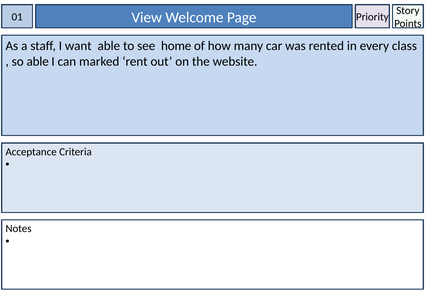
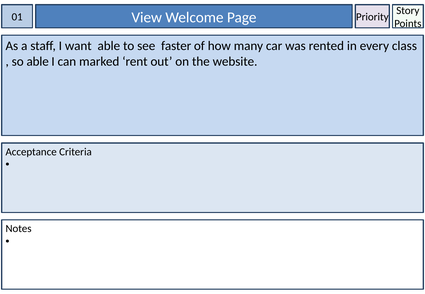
home: home -> faster
